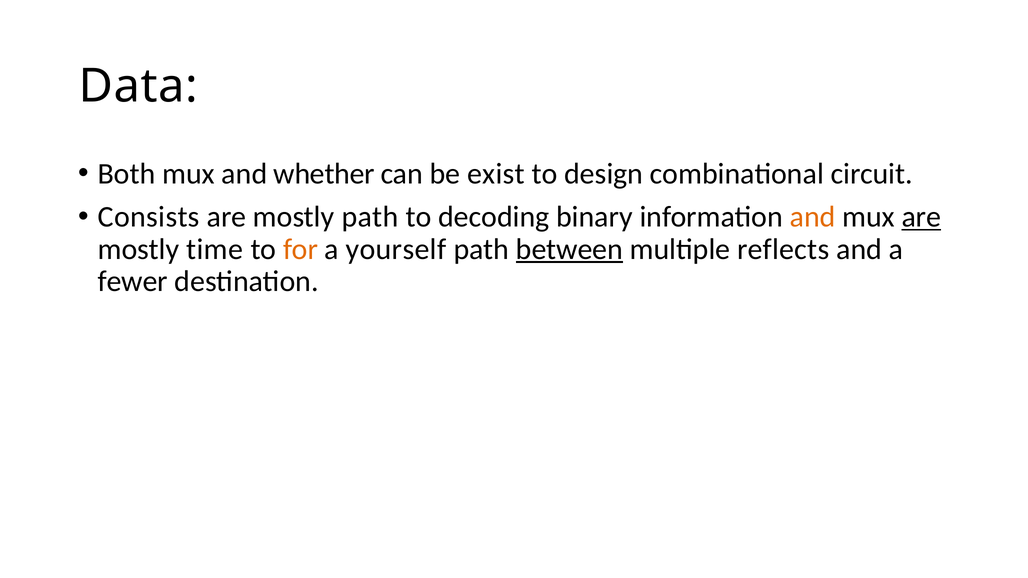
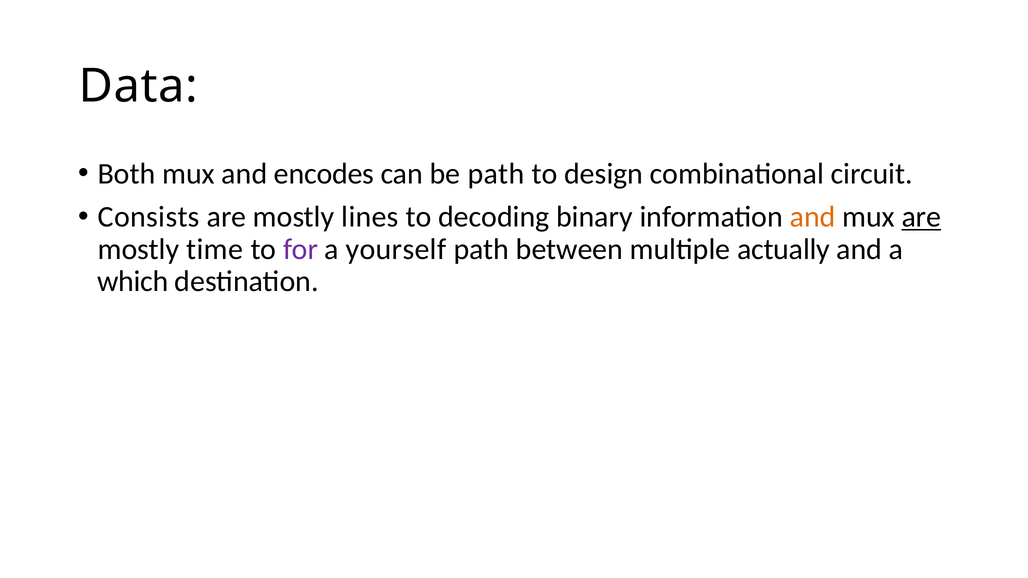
whether: whether -> encodes
be exist: exist -> path
mostly path: path -> lines
for colour: orange -> purple
between underline: present -> none
reflects: reflects -> actually
fewer: fewer -> which
